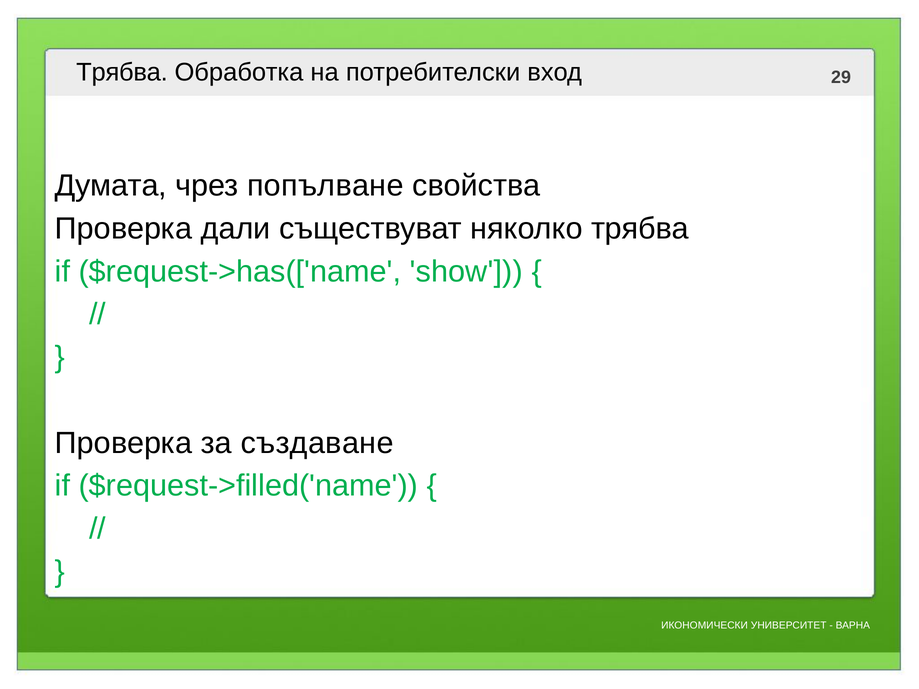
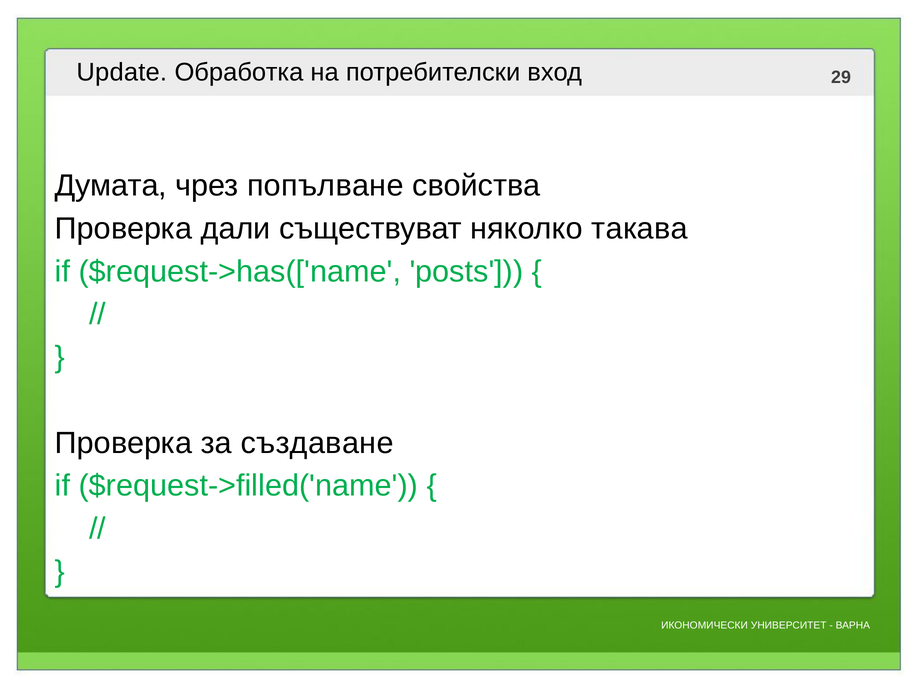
Трябва at (122, 72): Трябва -> Update
няколко трябва: трябва -> такава
show: show -> posts
